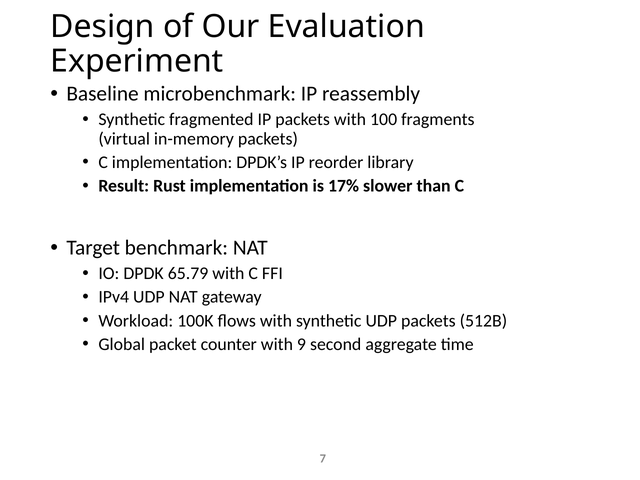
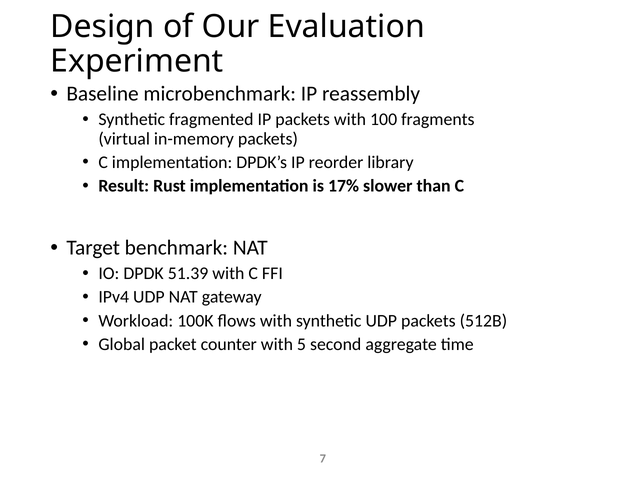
65.79: 65.79 -> 51.39
9: 9 -> 5
